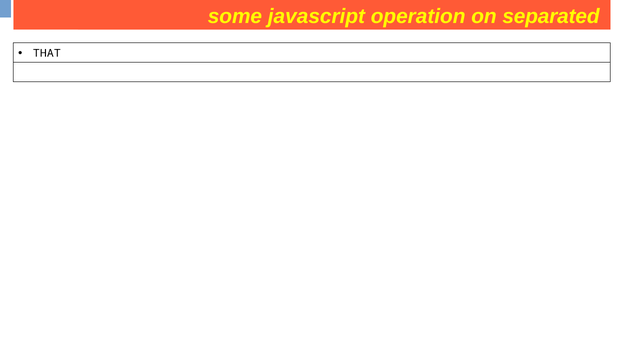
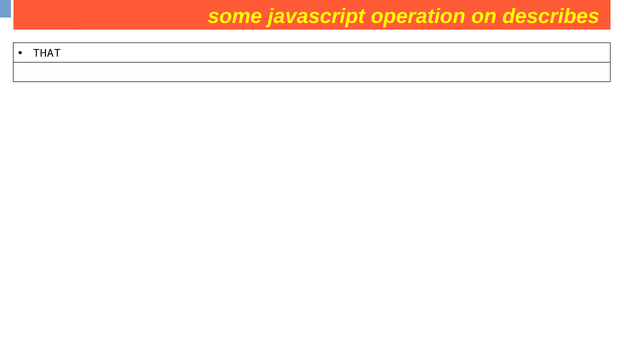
separated: separated -> describes
